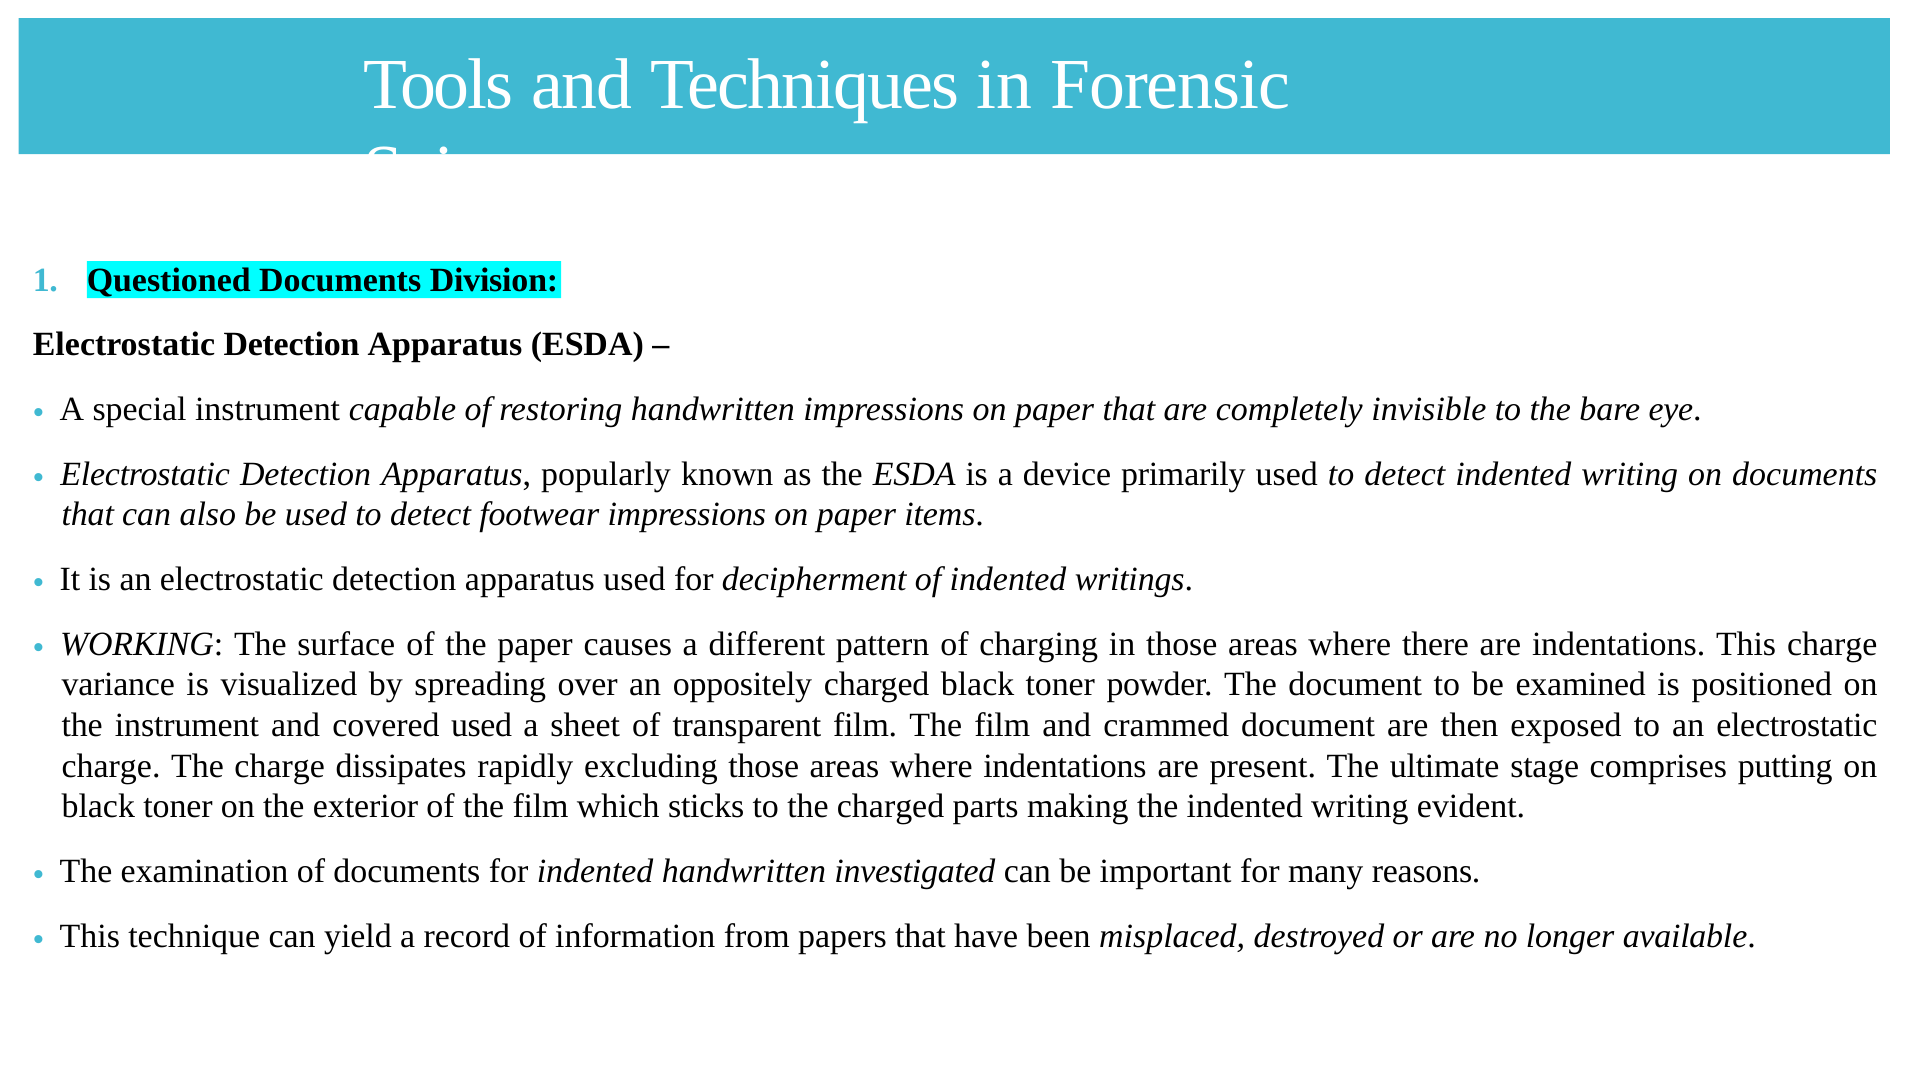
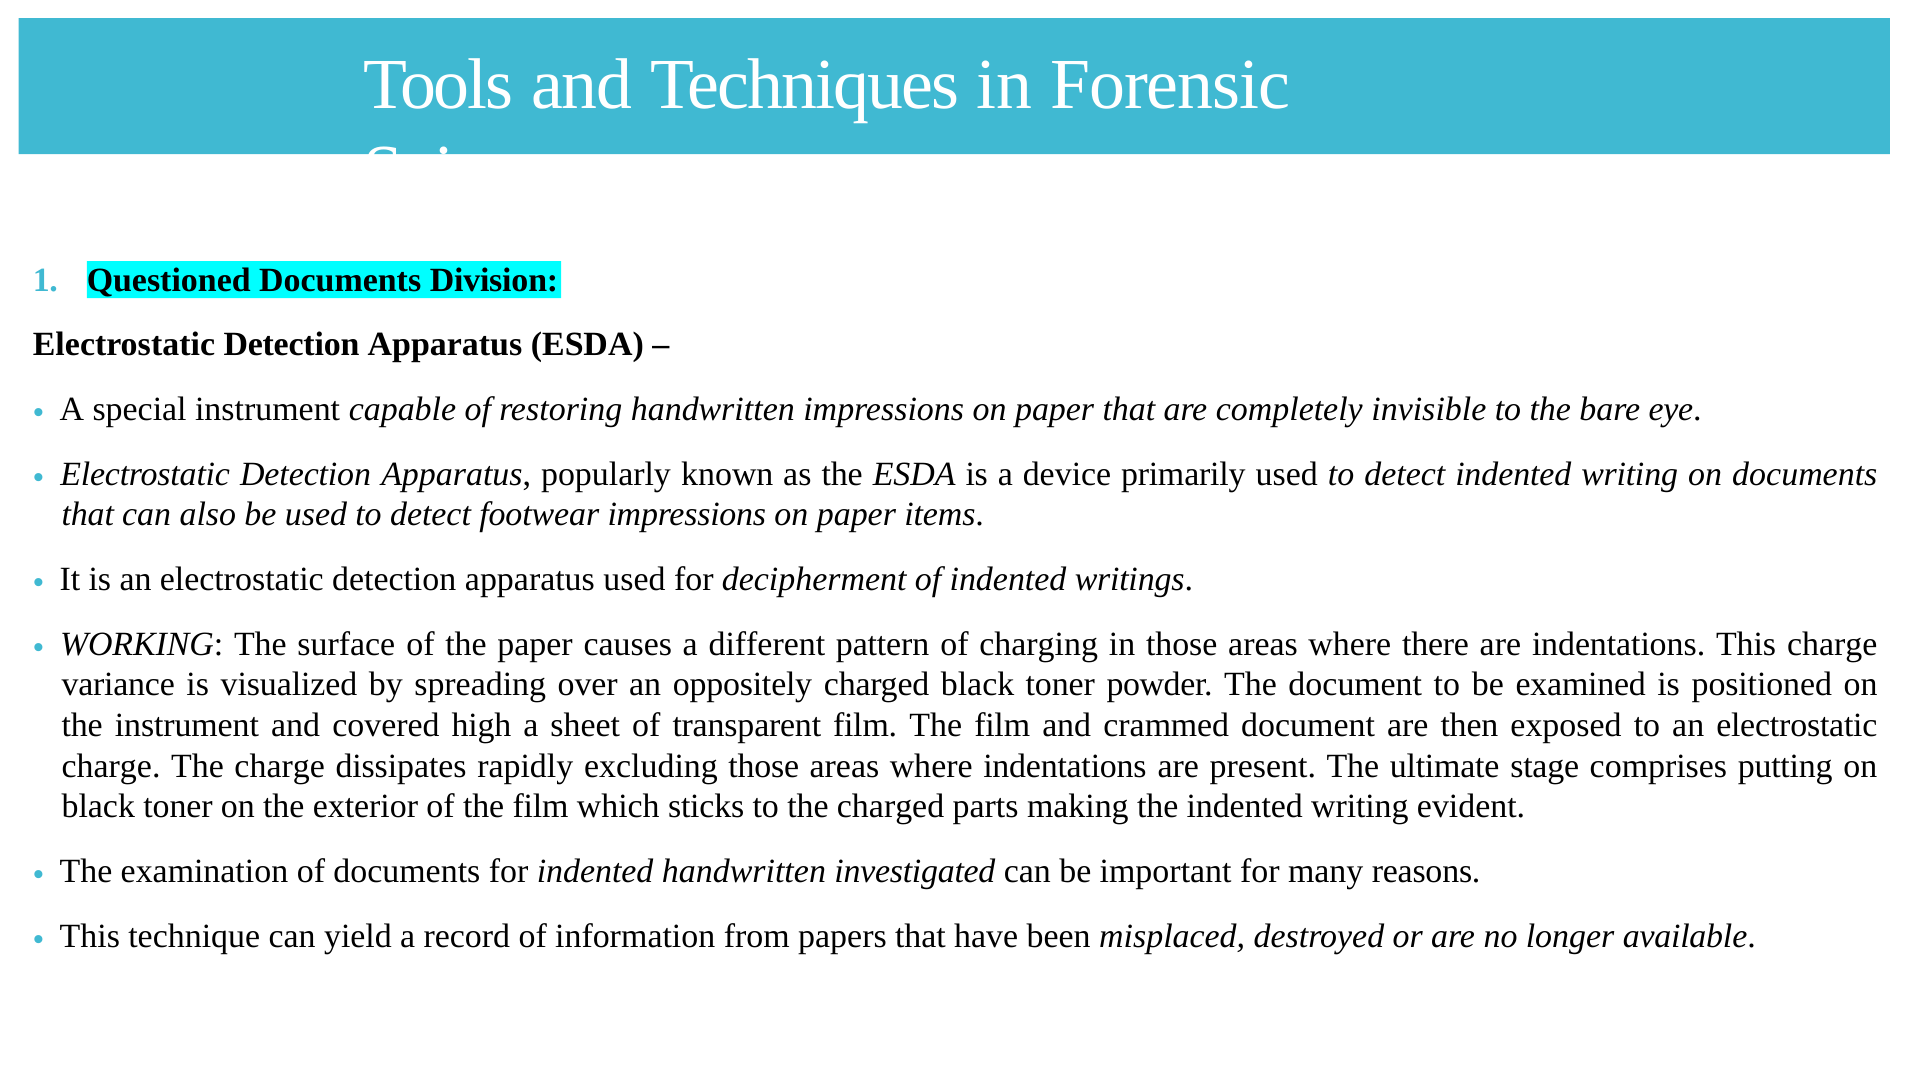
covered used: used -> high
